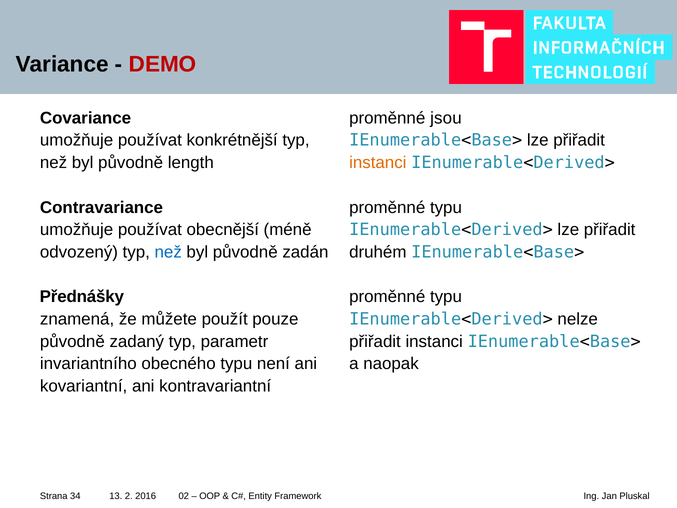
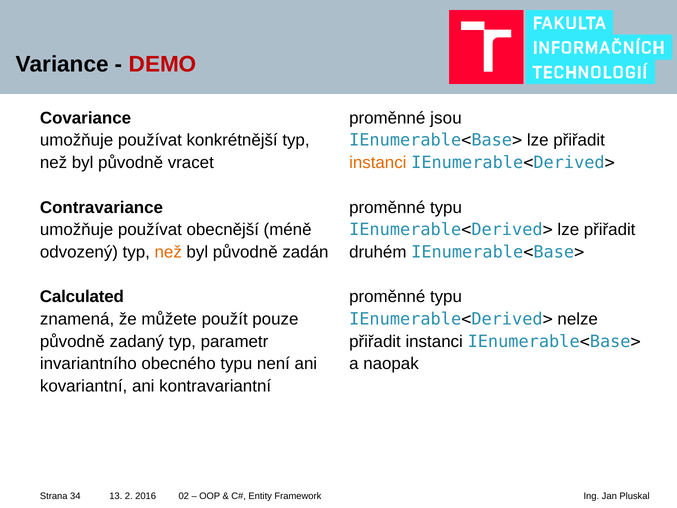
length: length -> vracet
než at (168, 252) colour: blue -> orange
Přednášky: Přednášky -> Calculated
